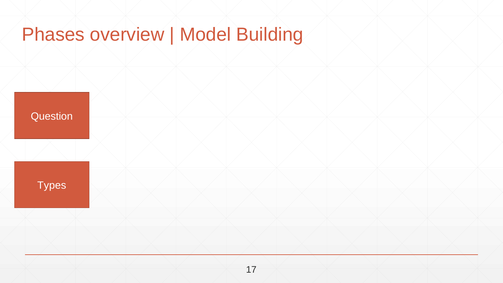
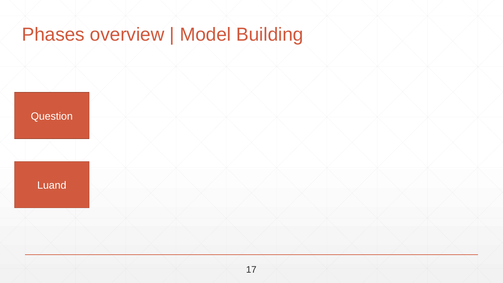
Types: Types -> Luand
